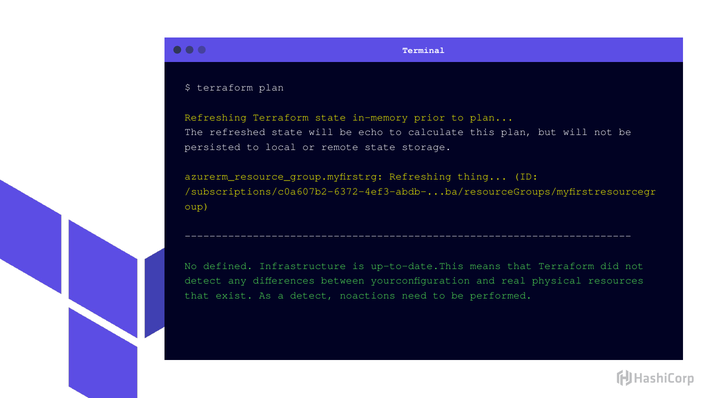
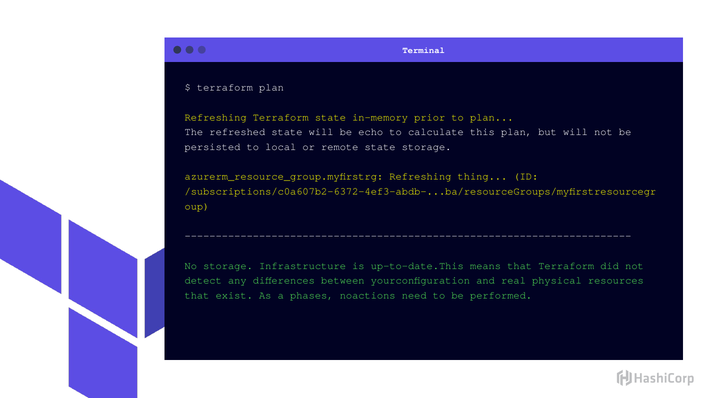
No defined: defined -> storage
a detect: detect -> phases
